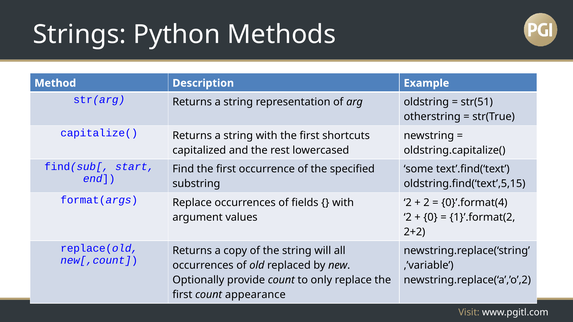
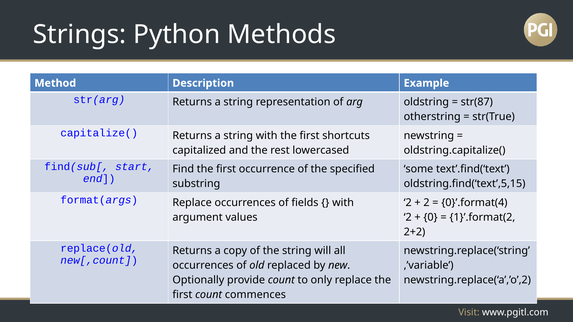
str(51: str(51 -> str(87
appearance: appearance -> commences
